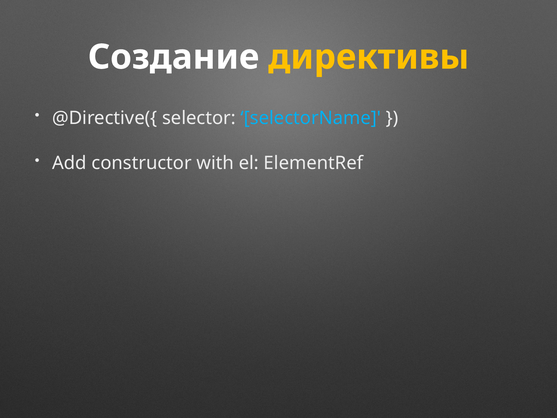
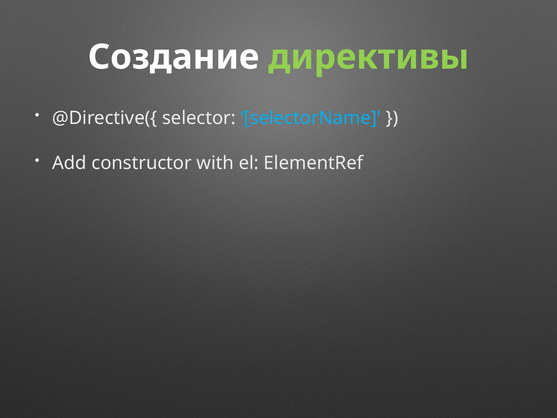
директивы colour: yellow -> light green
